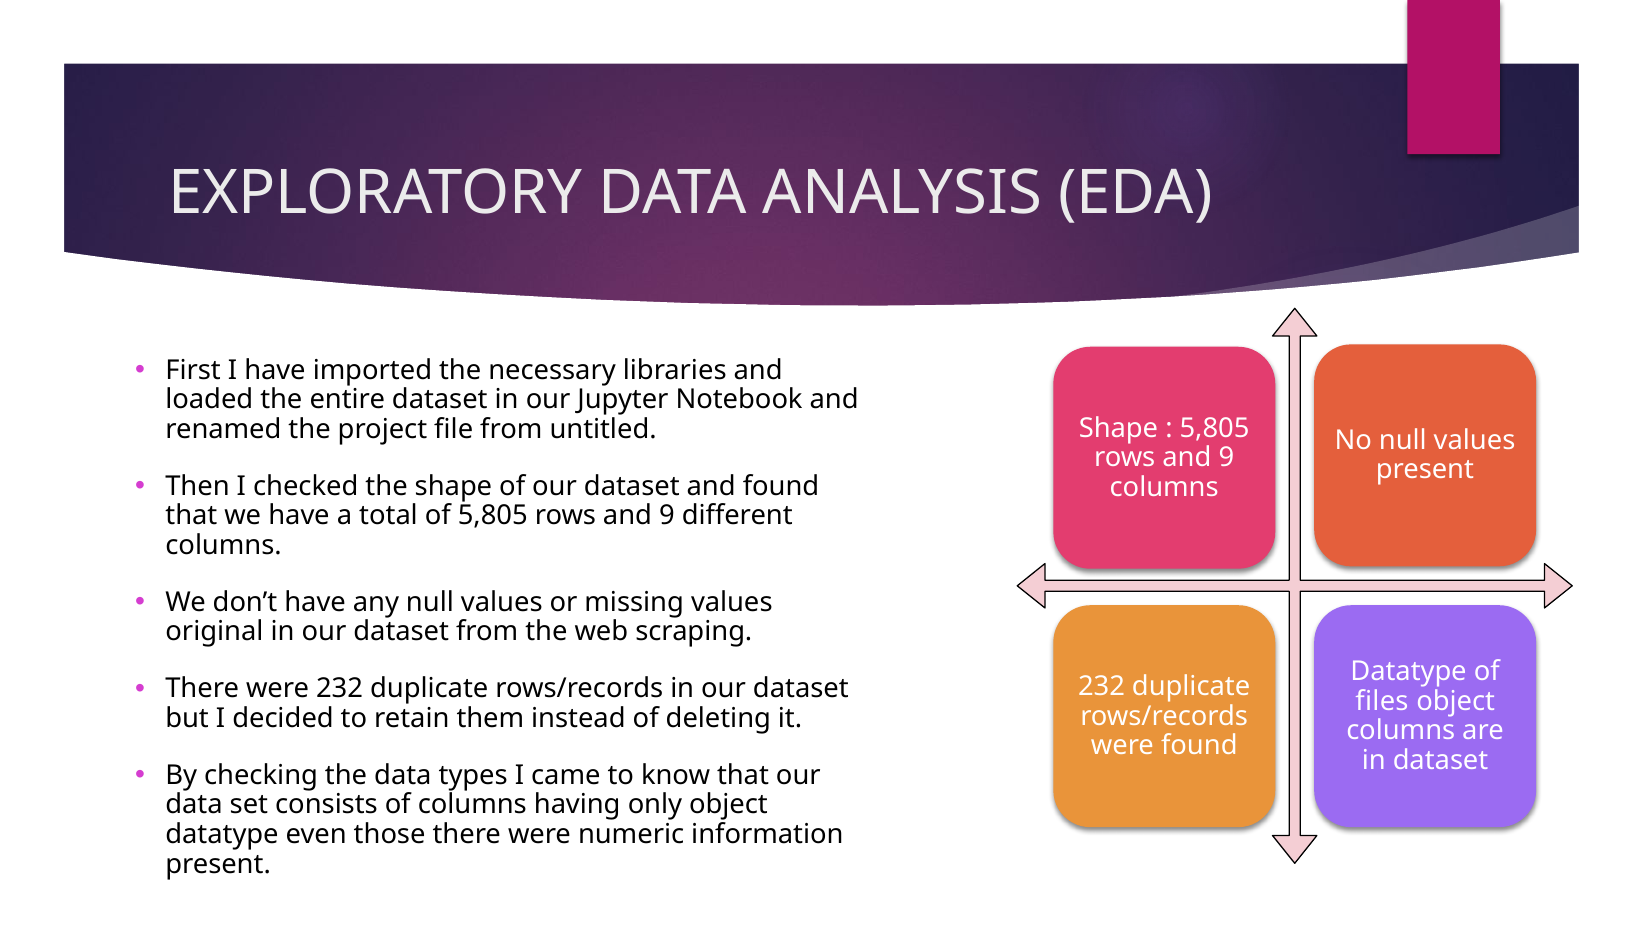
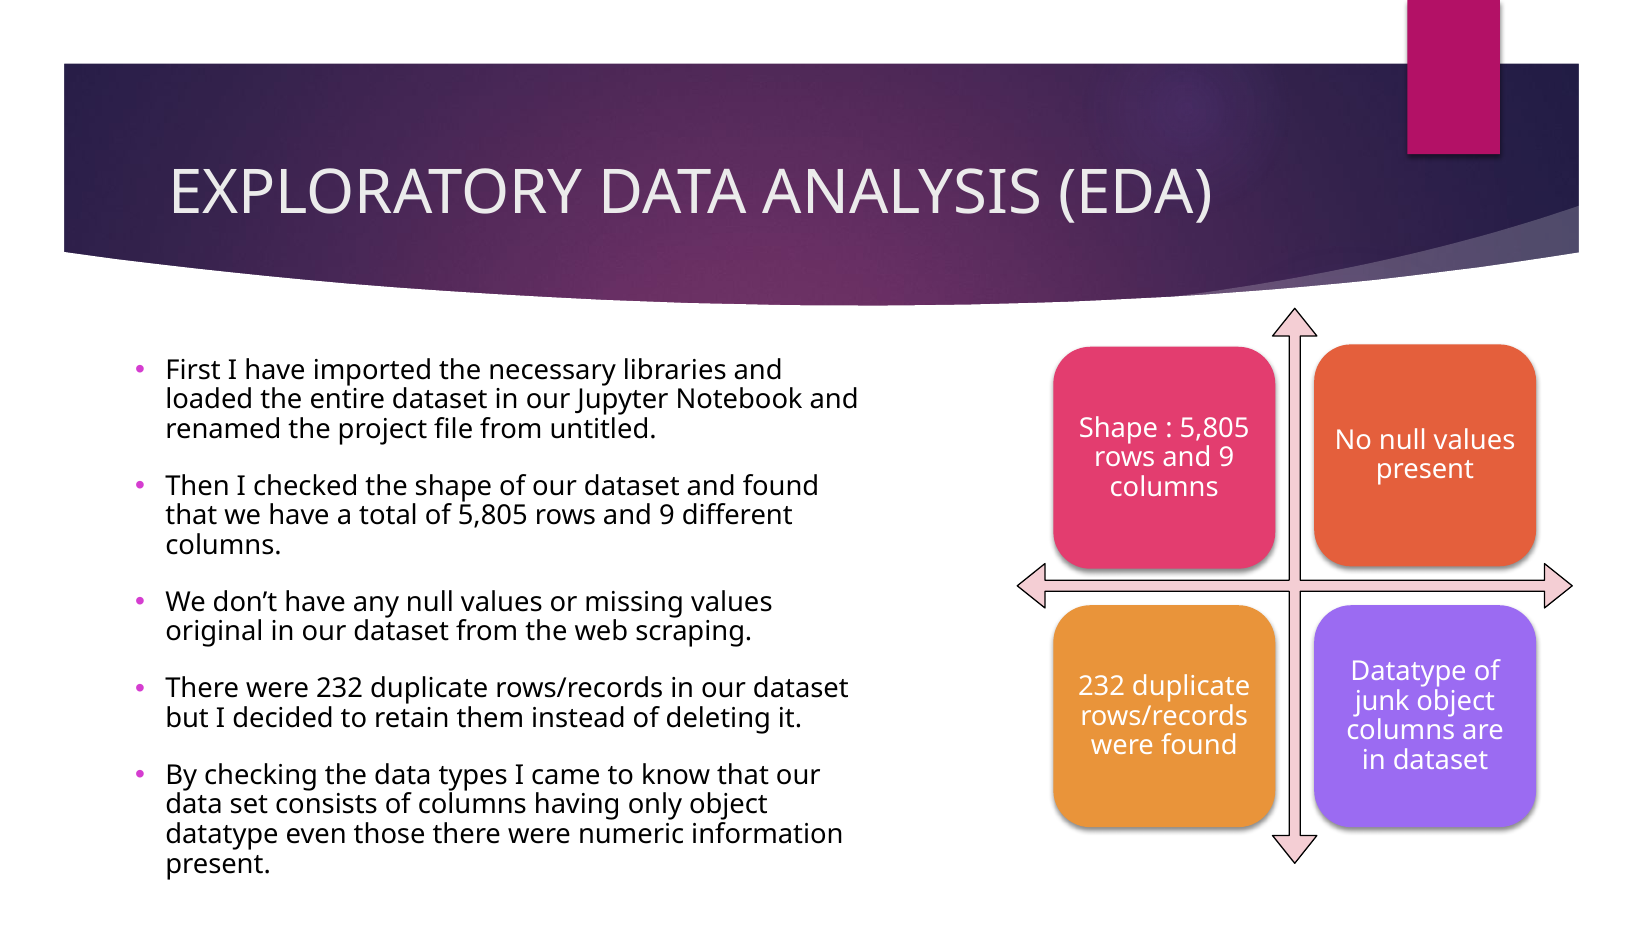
files: files -> junk
